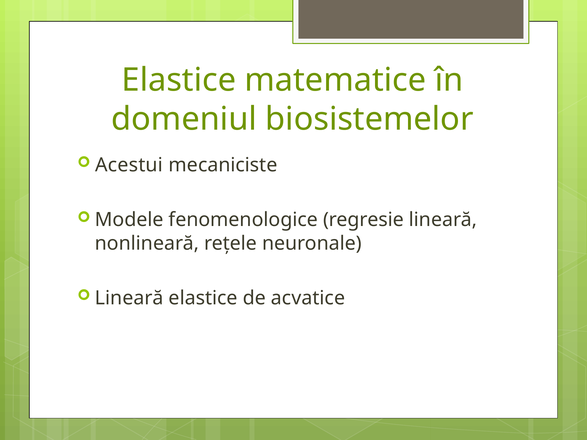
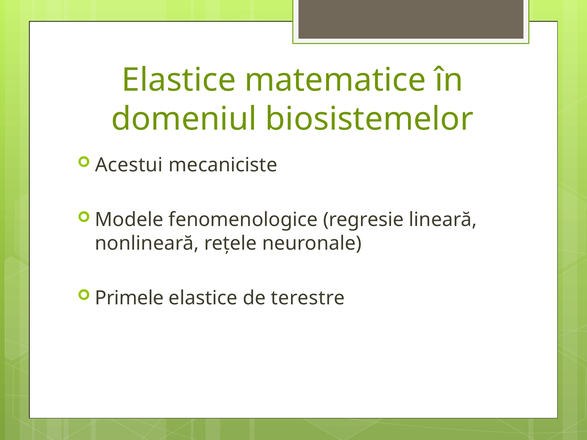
Lineară at (129, 298): Lineară -> Primele
acvatice: acvatice -> terestre
